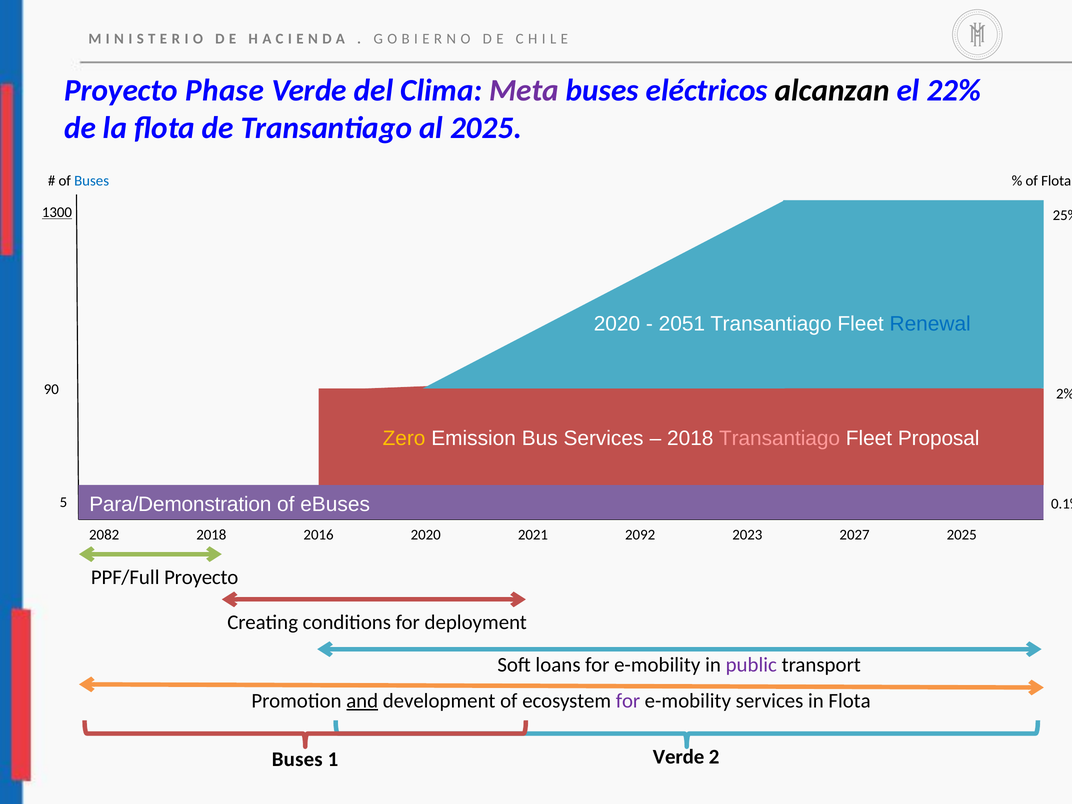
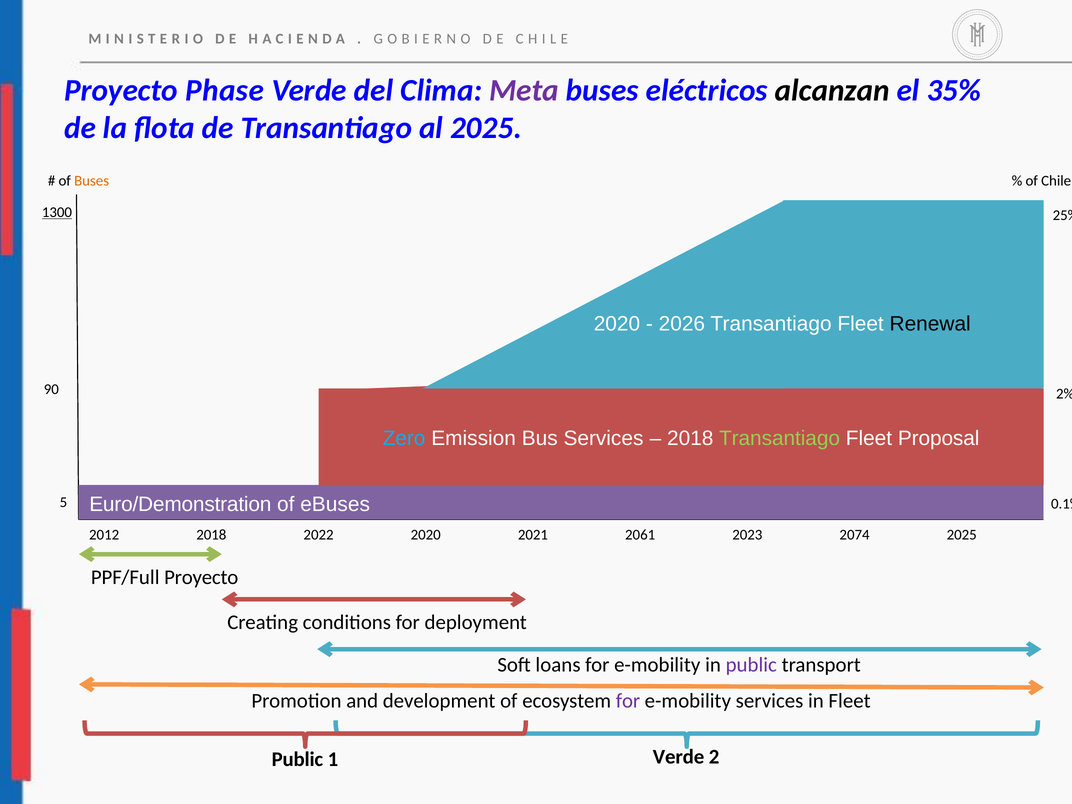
22%: 22% -> 35%
Buses at (92, 181) colour: blue -> orange
of Flota: Flota -> Chile
2051: 2051 -> 2026
Renewal colour: blue -> black
Zero colour: yellow -> light blue
Transantiago at (780, 438) colour: pink -> light green
Para/Demonstration: Para/Demonstration -> Euro/Demonstration
2082: 2082 -> 2012
2016: 2016 -> 2022
2092: 2092 -> 2061
2027: 2027 -> 2074
and underline: present -> none
in Flota: Flota -> Fleet
Buses at (297, 759): Buses -> Public
